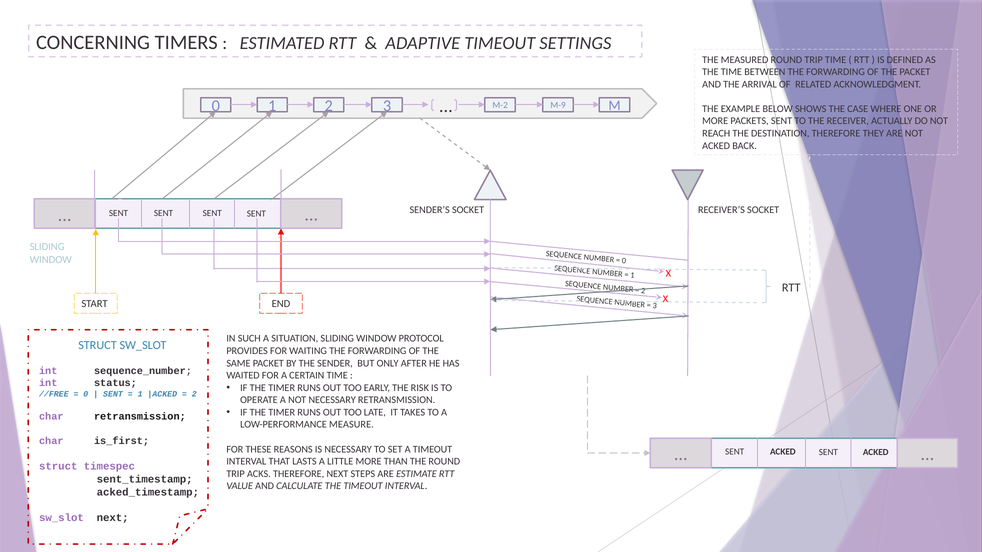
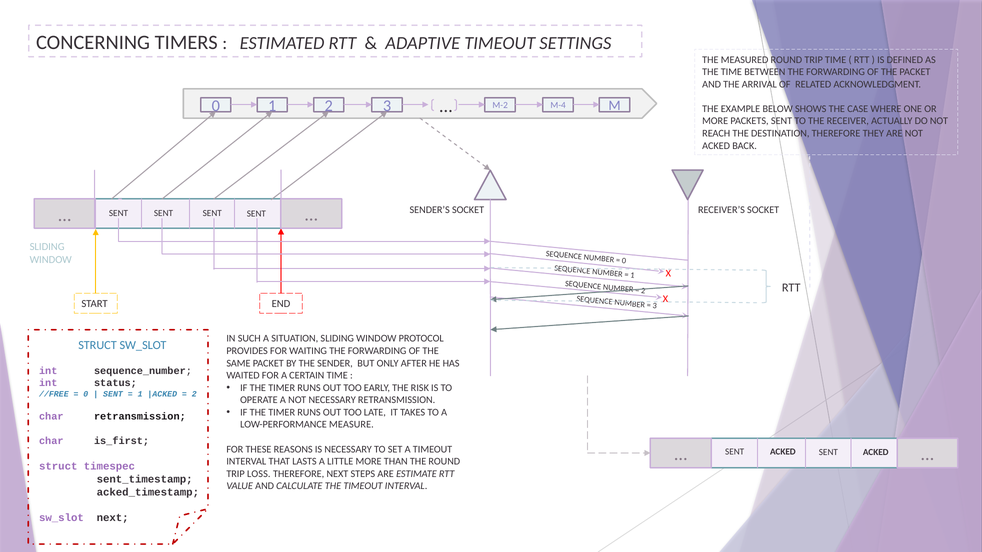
M-9: M-9 -> M-4
ACKS: ACKS -> LOSS
